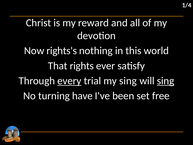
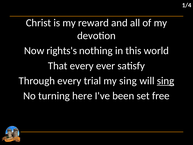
That rights: rights -> every
every at (69, 81) underline: present -> none
have: have -> here
